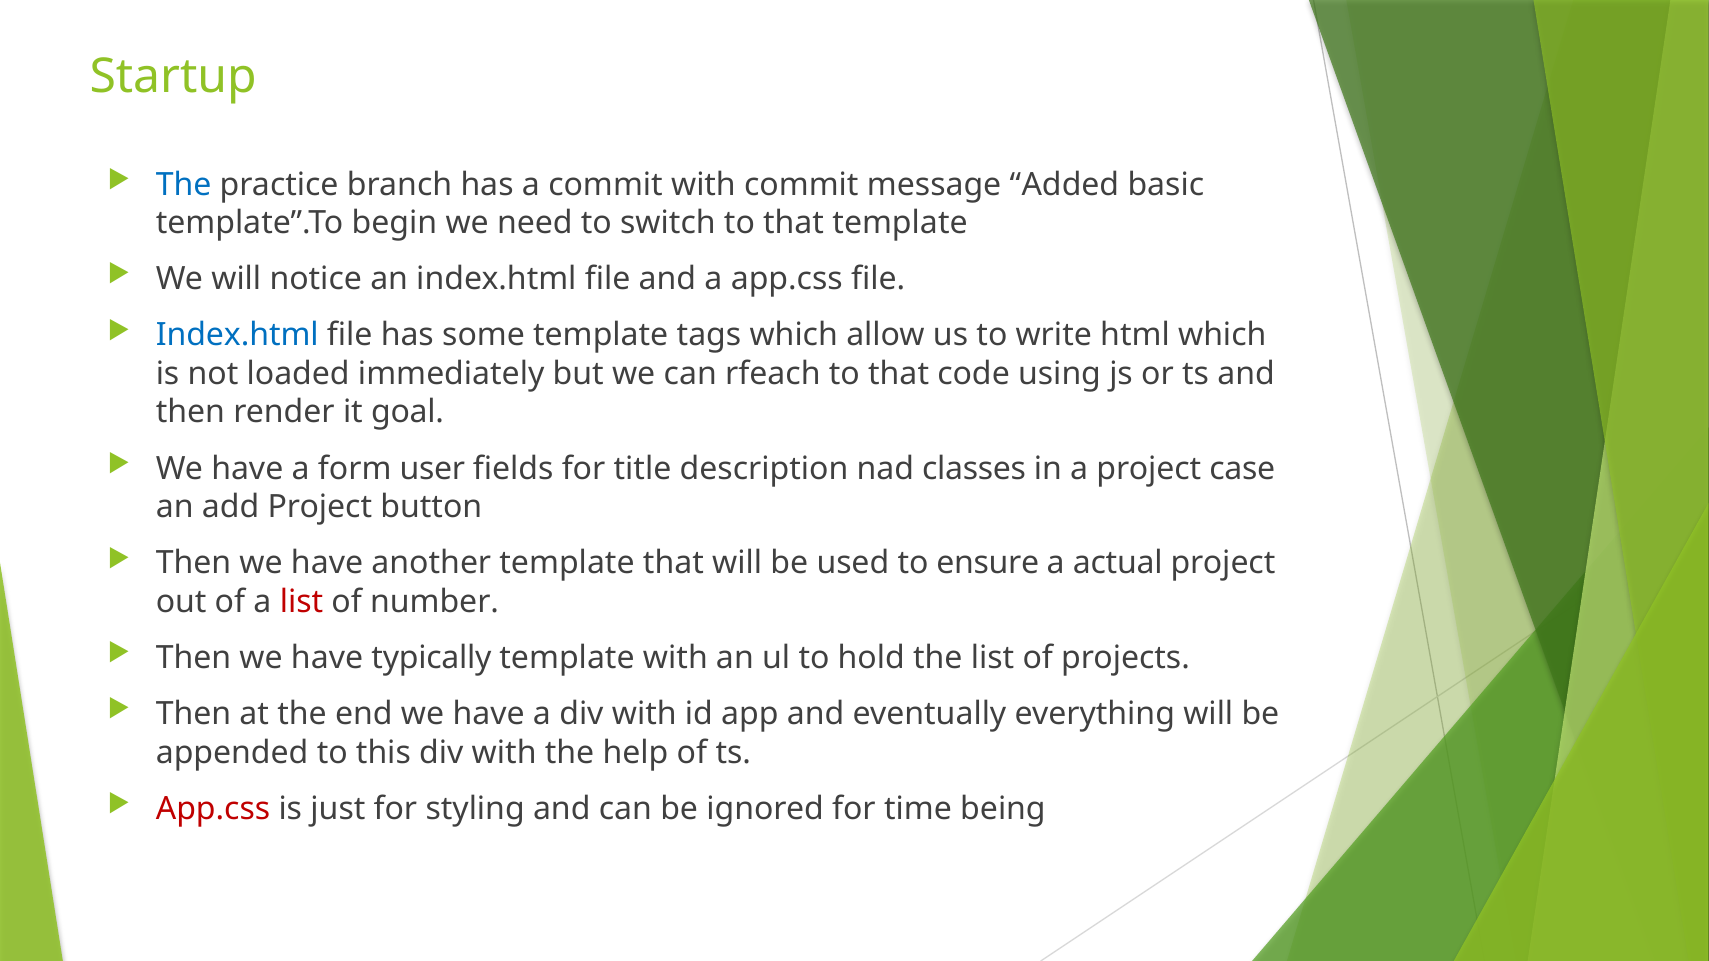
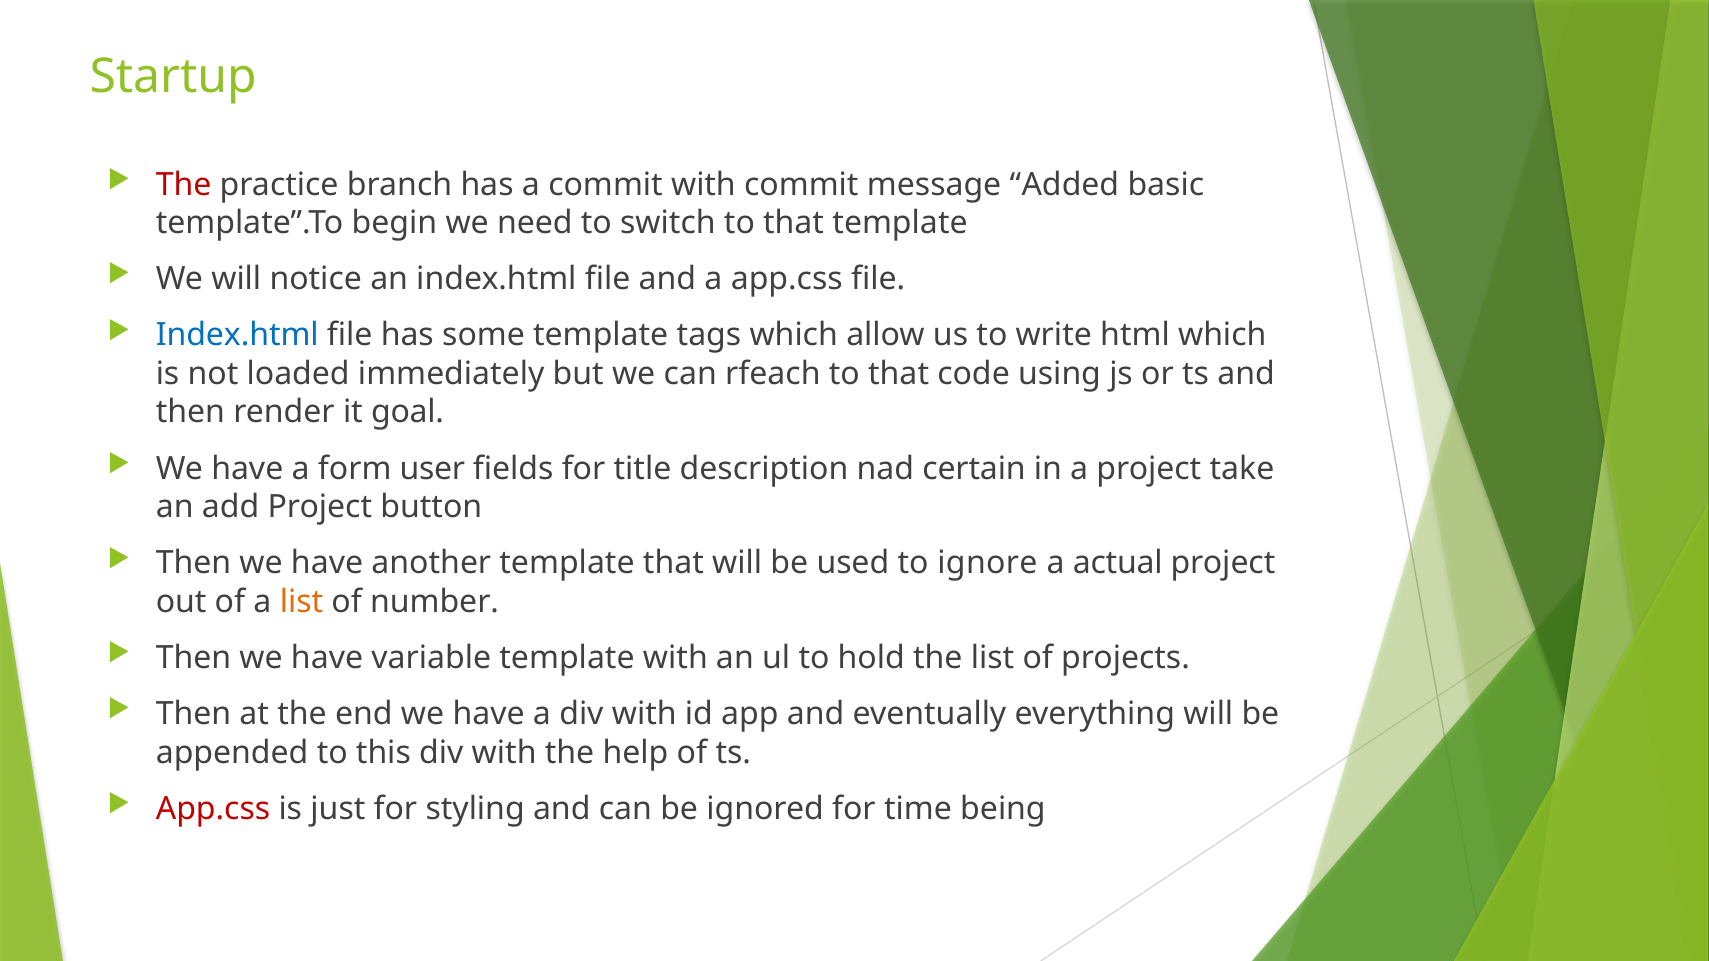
The at (184, 185) colour: blue -> red
classes: classes -> certain
case: case -> take
ensure: ensure -> ignore
list at (301, 602) colour: red -> orange
typically: typically -> variable
